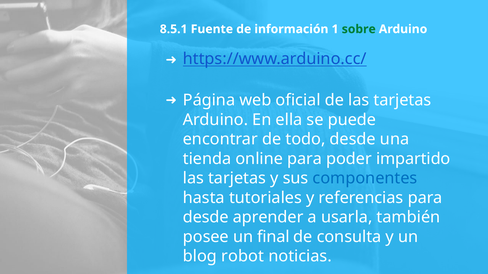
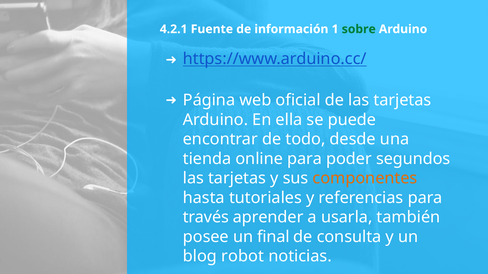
8.5.1: 8.5.1 -> 4.2.1
impartido: impartido -> segundos
componentes colour: blue -> orange
desde at (206, 218): desde -> través
